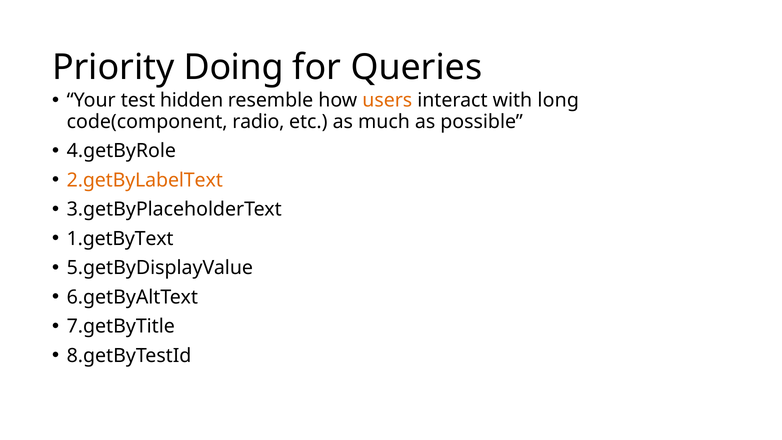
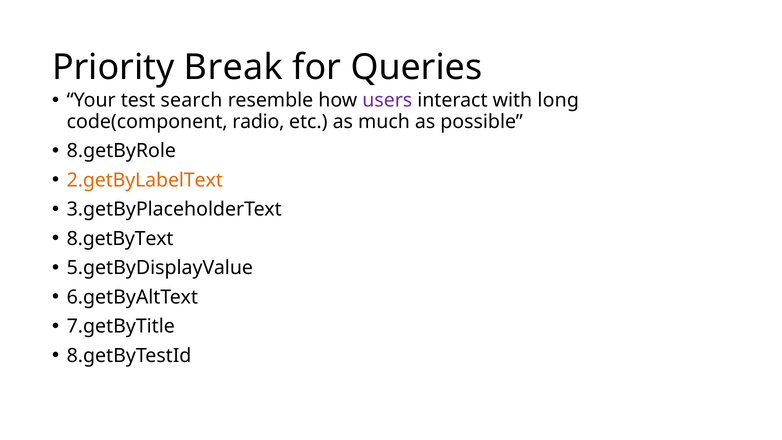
Doing: Doing -> Break
hidden: hidden -> search
users colour: orange -> purple
4.getByRole: 4.getByRole -> 8.getByRole
1.getByText: 1.getByText -> 8.getByText
